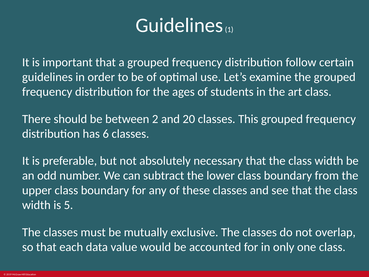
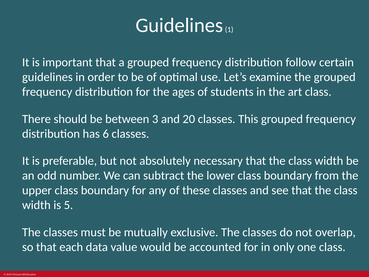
2: 2 -> 3
